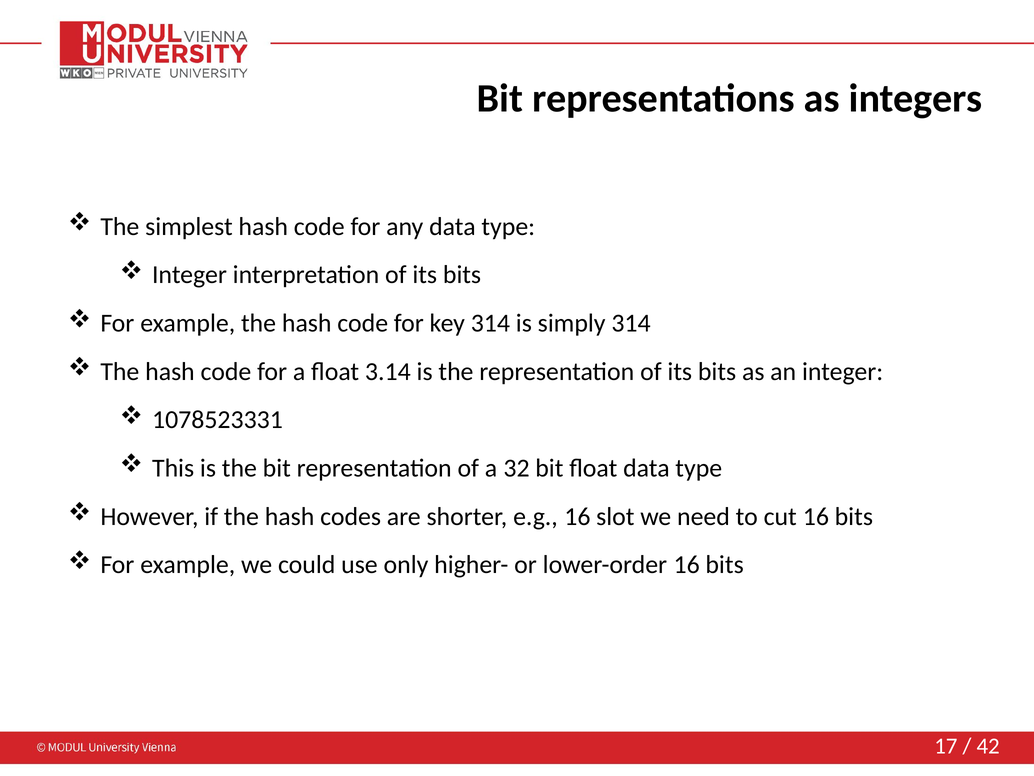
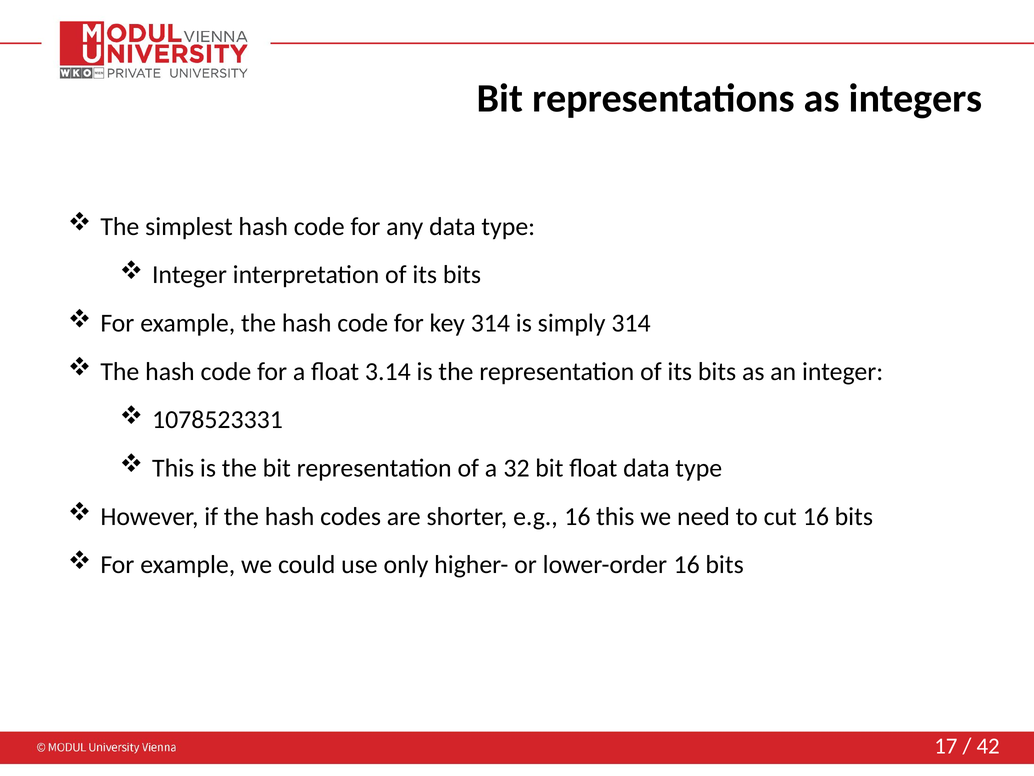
16 slot: slot -> this
